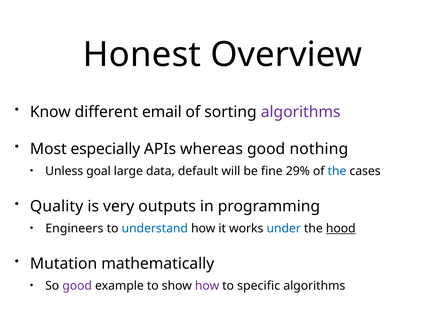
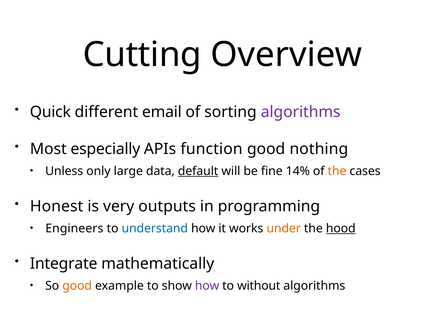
Honest: Honest -> Cutting
Know: Know -> Quick
whereas: whereas -> function
goal: goal -> only
default underline: none -> present
29%: 29% -> 14%
the at (337, 171) colour: blue -> orange
Quality: Quality -> Honest
under colour: blue -> orange
Mutation: Mutation -> Integrate
good at (77, 286) colour: purple -> orange
specific: specific -> without
